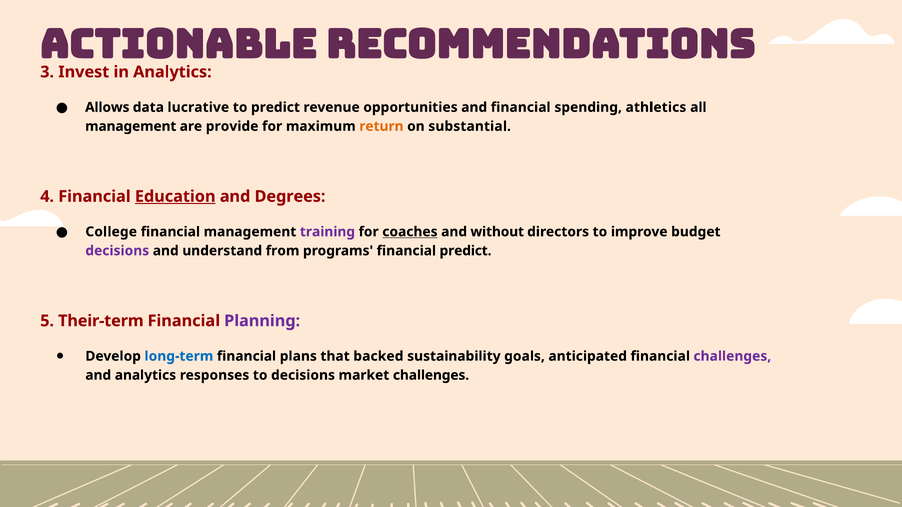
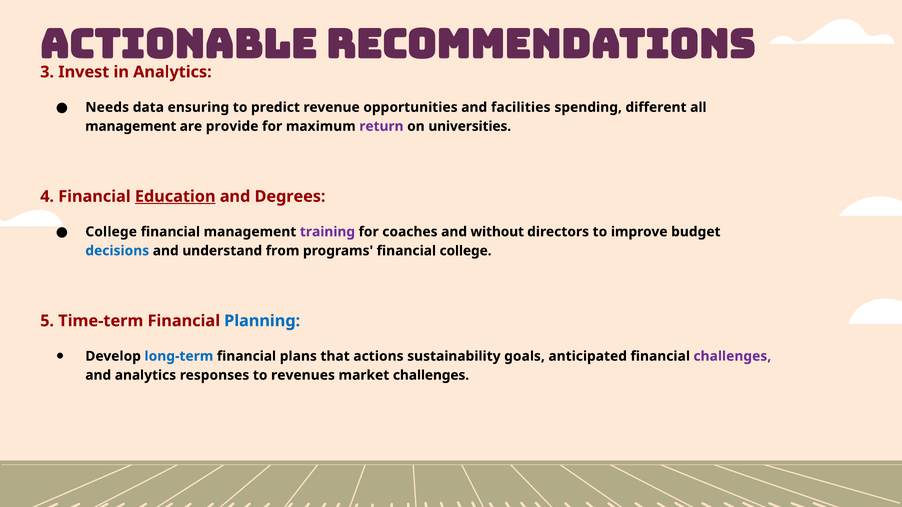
Allows: Allows -> Needs
lucrative: lucrative -> ensuring
and financial: financial -> facilities
athletics: athletics -> different
return colour: orange -> purple
substantial: substantial -> universities
coaches underline: present -> none
decisions at (117, 251) colour: purple -> blue
financial predict: predict -> college
Their-term: Their-term -> Time-term
Planning colour: purple -> blue
backed: backed -> actions
to decisions: decisions -> revenues
